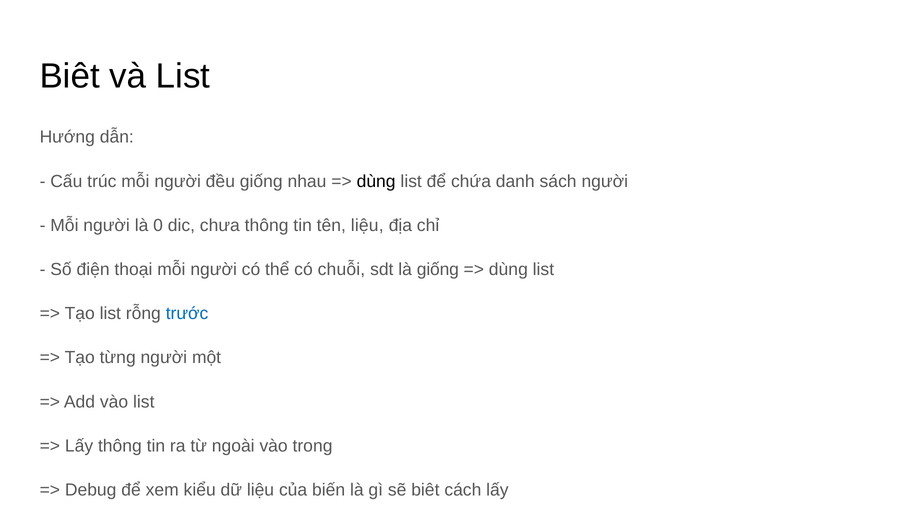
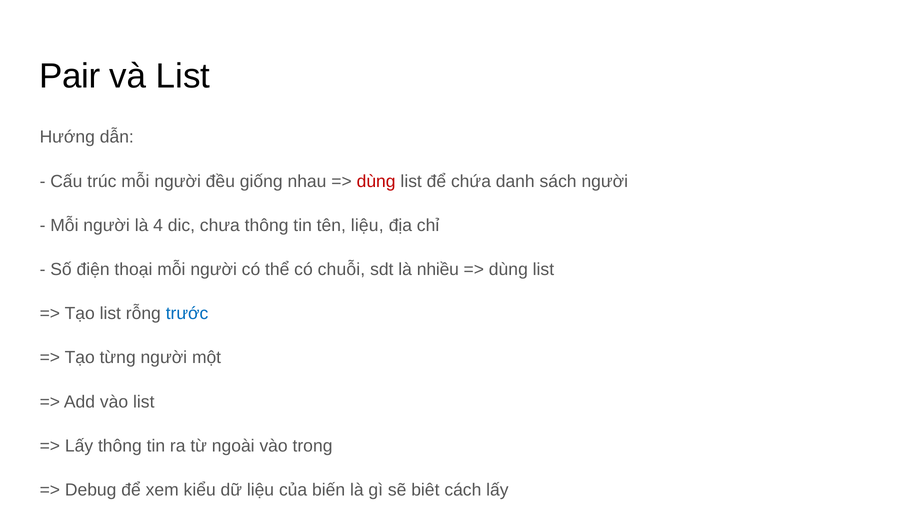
Biêt at (70, 76): Biêt -> Pair
dùng at (376, 181) colour: black -> red
0: 0 -> 4
là giống: giống -> nhiều
